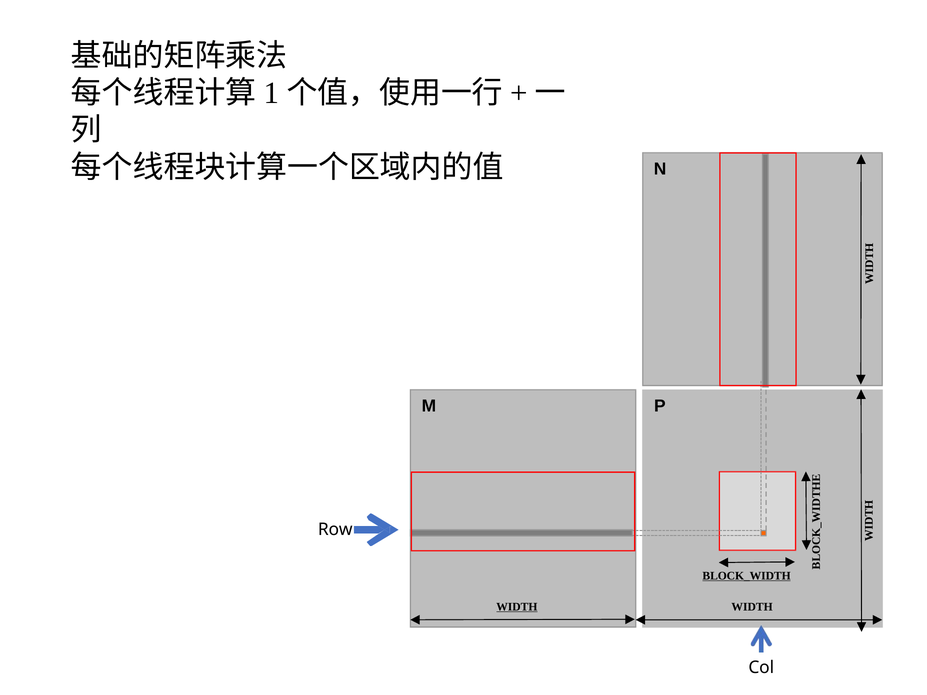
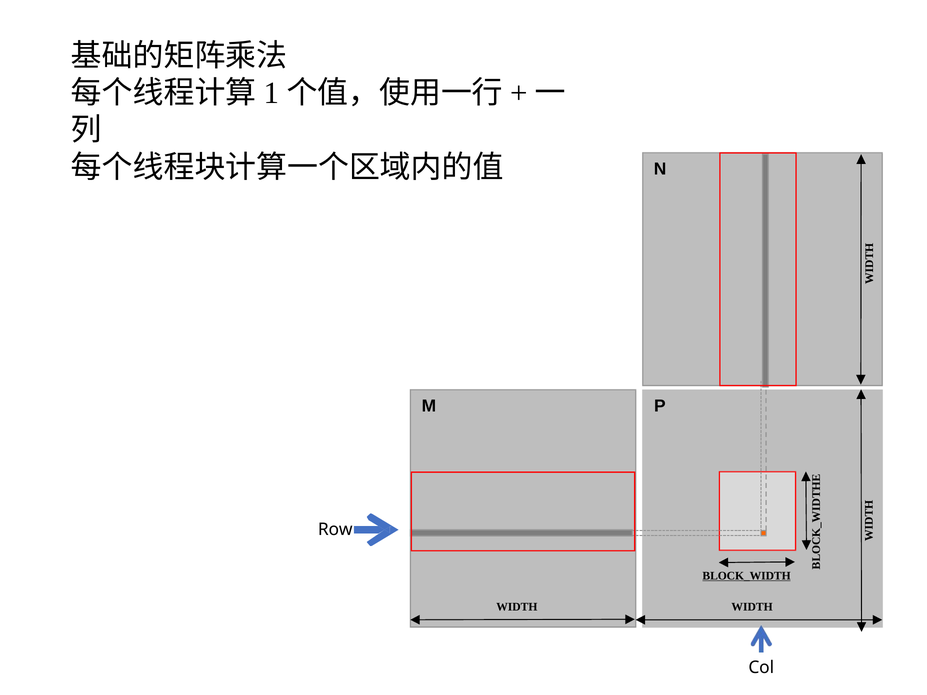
WIDTH at (517, 607) underline: present -> none
